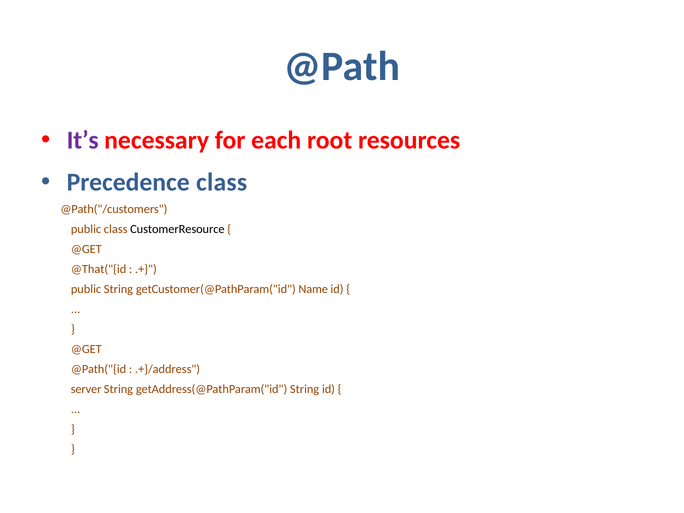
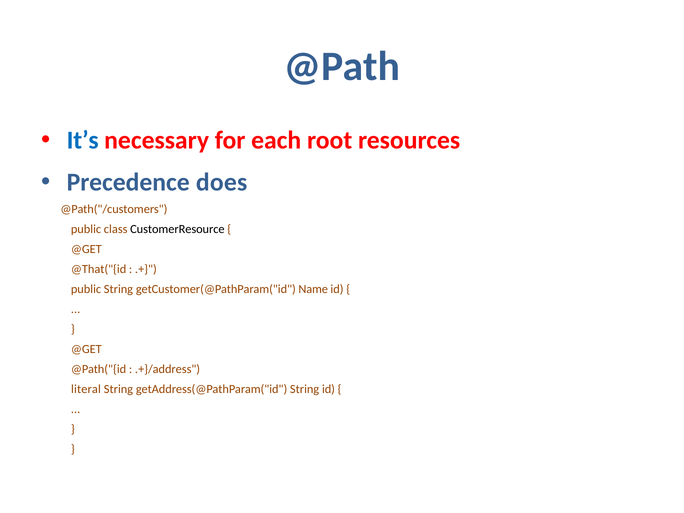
It’s colour: purple -> blue
Precedence class: class -> does
server: server -> literal
